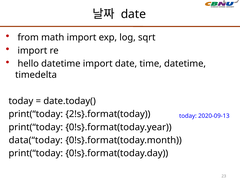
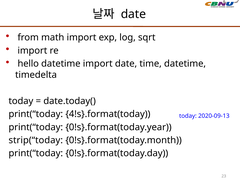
2!s}.format(today: 2!s}.format(today -> 4!s}.format(today
data(“today: data(“today -> strip(“today
